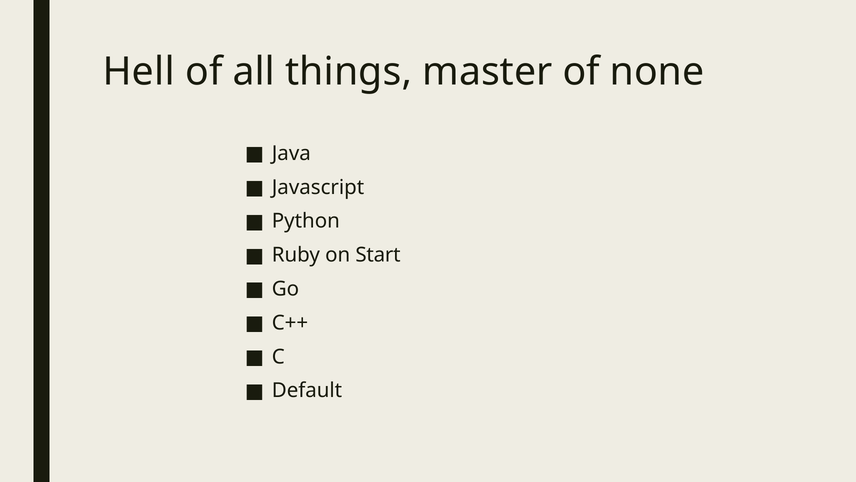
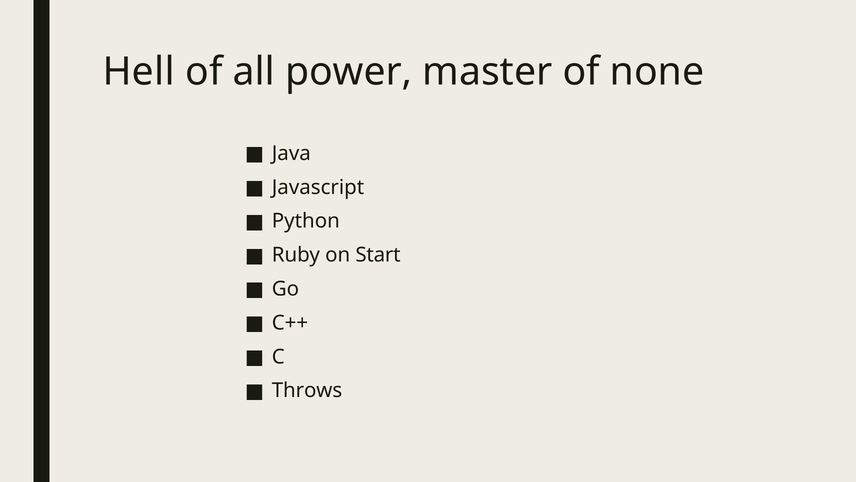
things: things -> power
Default: Default -> Throws
